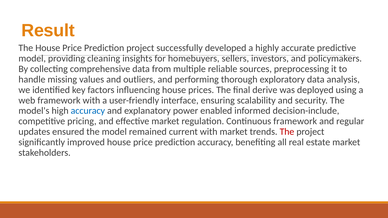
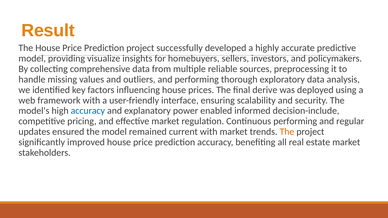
cleaning: cleaning -> visualize
Continuous framework: framework -> performing
The at (287, 132) colour: red -> orange
